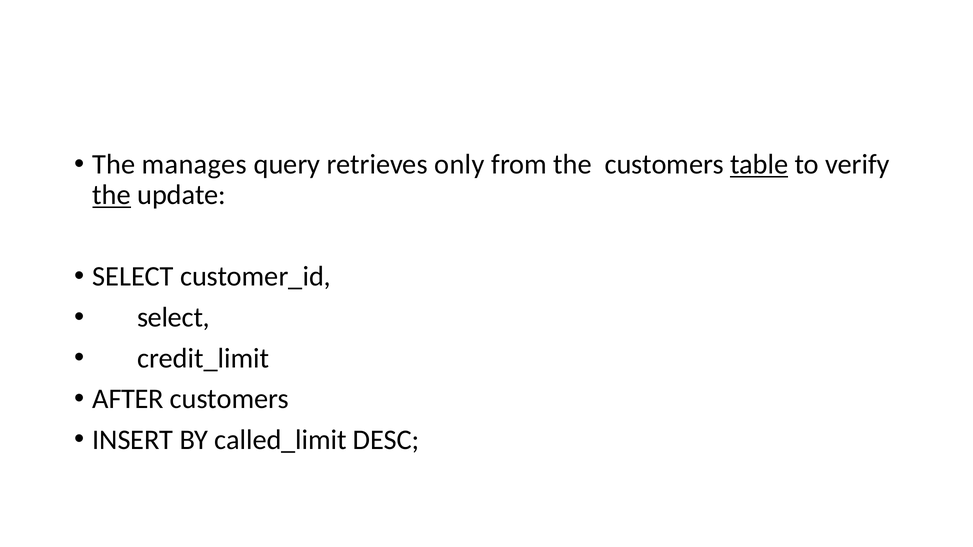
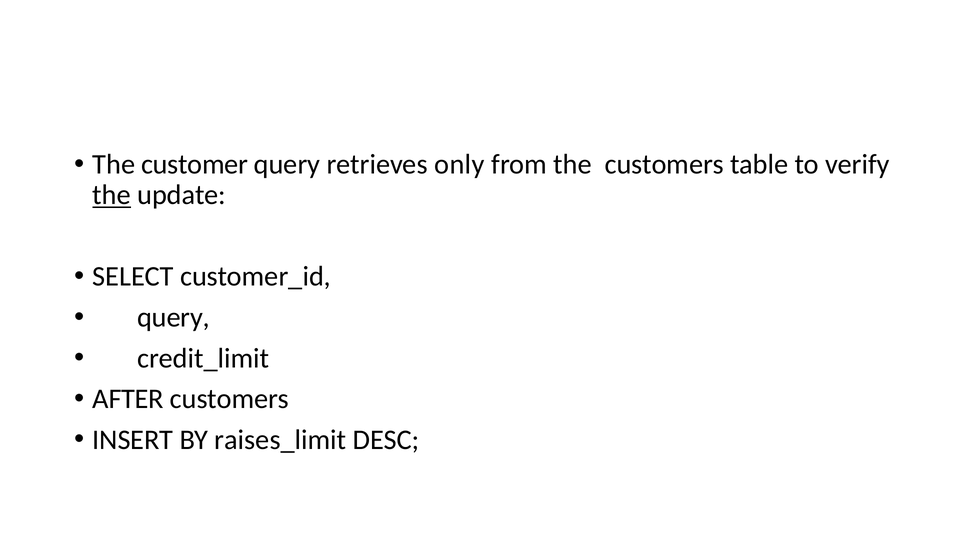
manages: manages -> customer
table underline: present -> none
select at (173, 318): select -> query
called_limit: called_limit -> raises_limit
